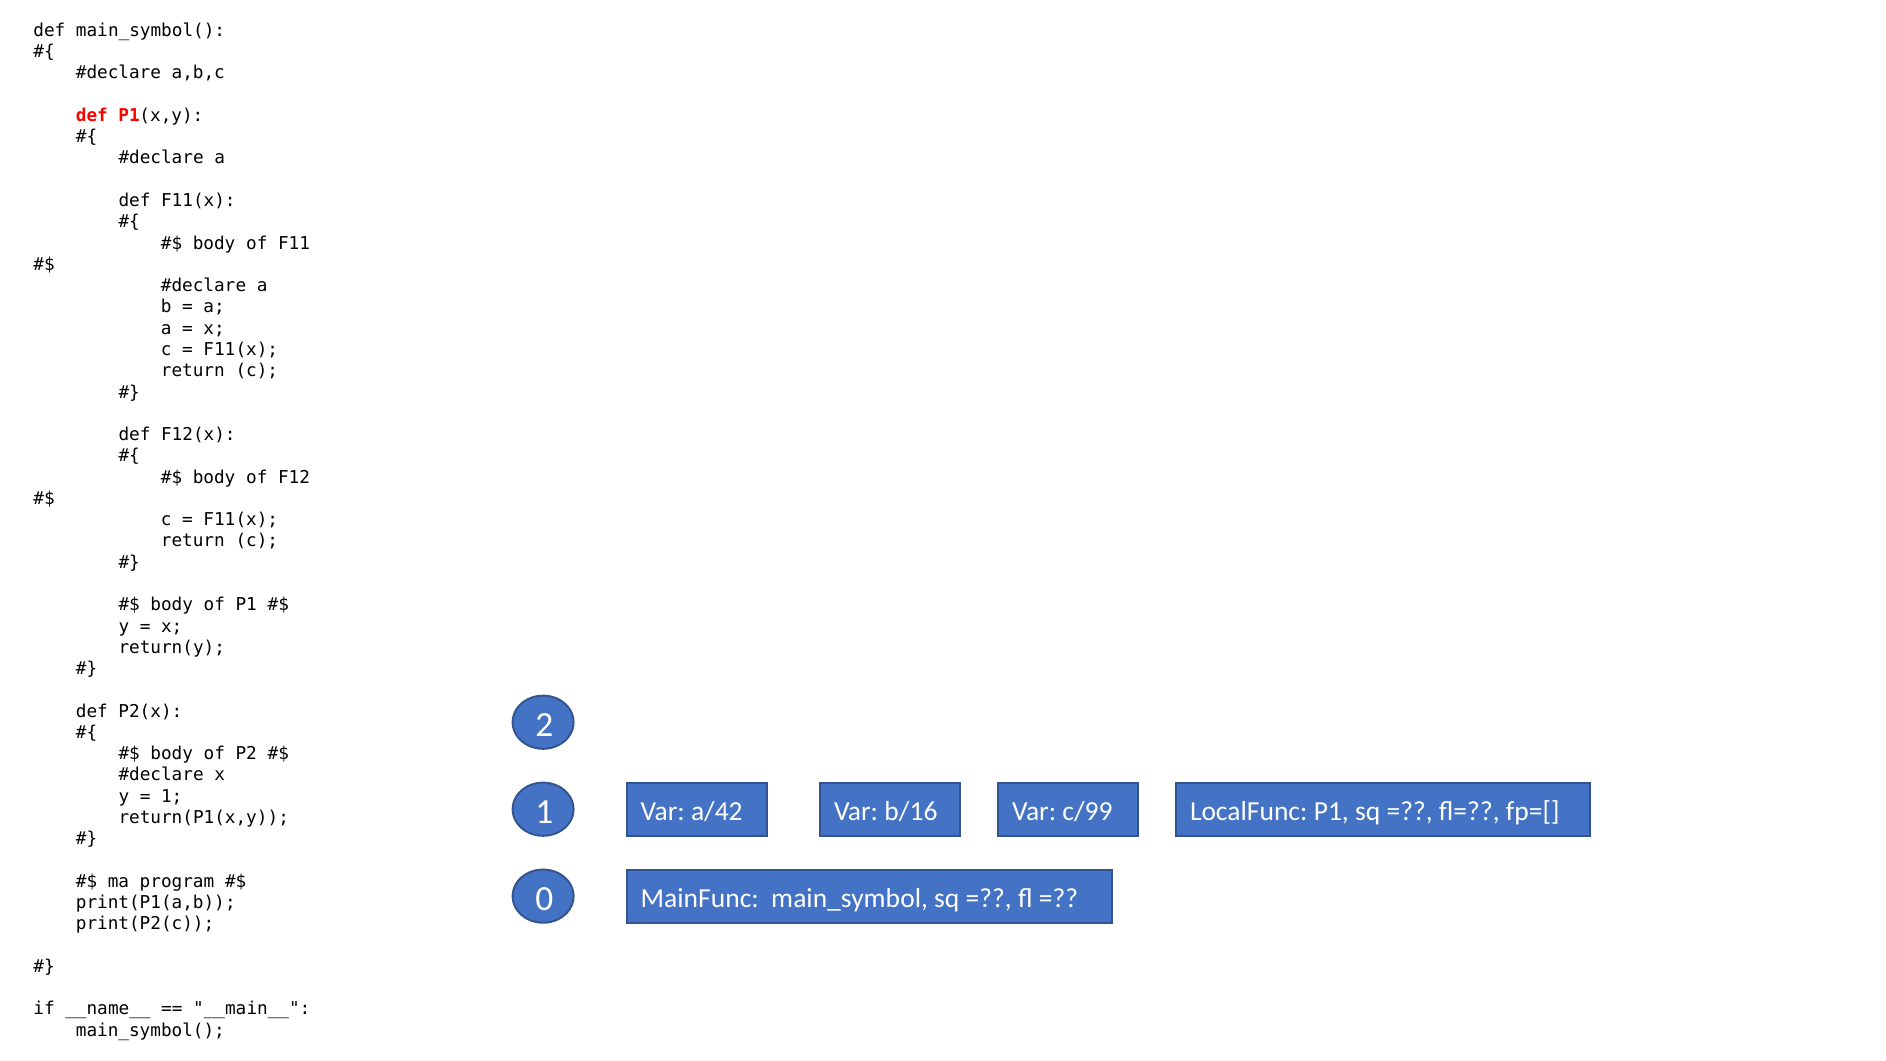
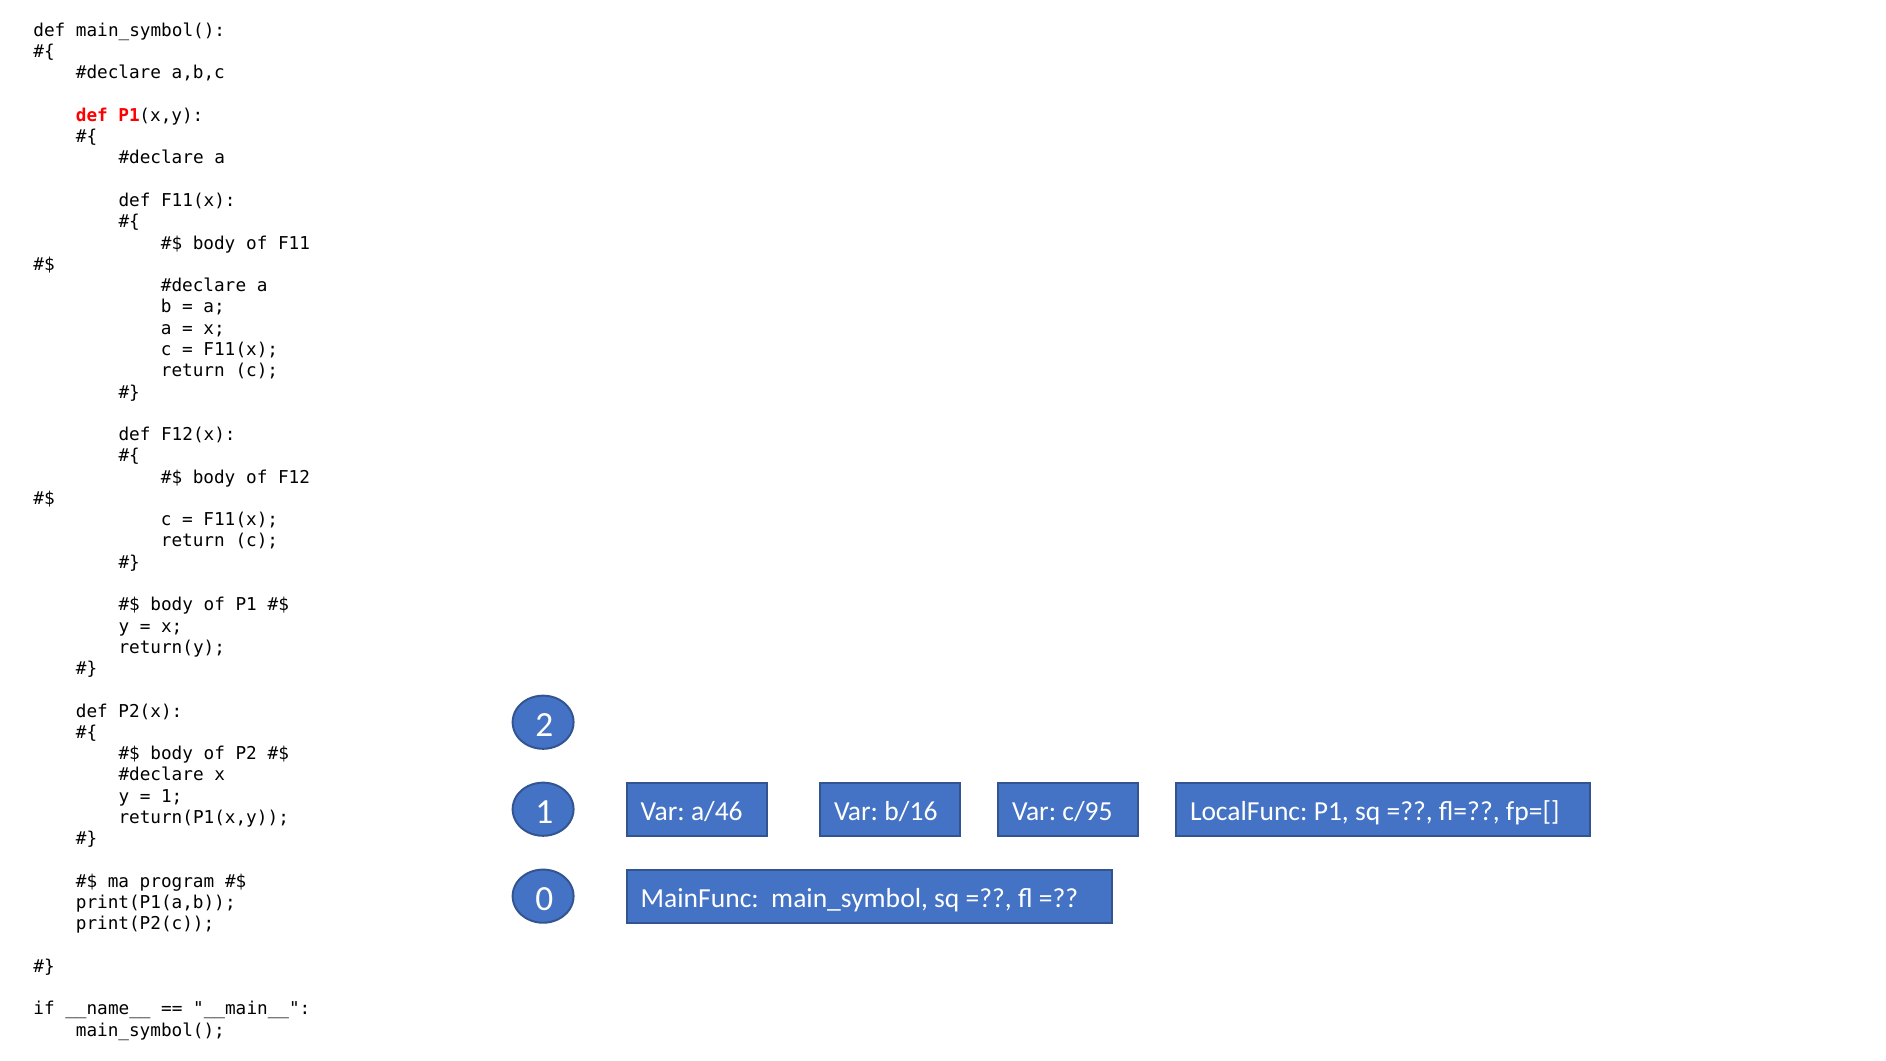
a/42: a/42 -> a/46
c/99: c/99 -> c/95
